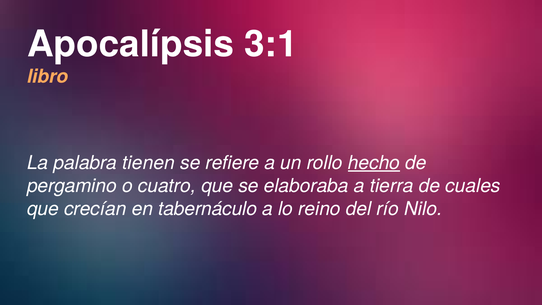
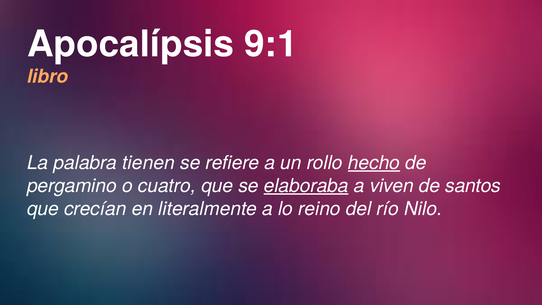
3:1: 3:1 -> 9:1
elaboraba underline: none -> present
tierra: tierra -> viven
cuales: cuales -> santos
tabernáculo: tabernáculo -> literalmente
